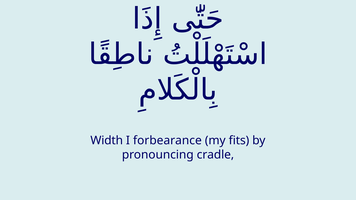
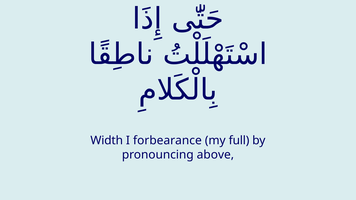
fits: fits -> full
cradle: cradle -> above
